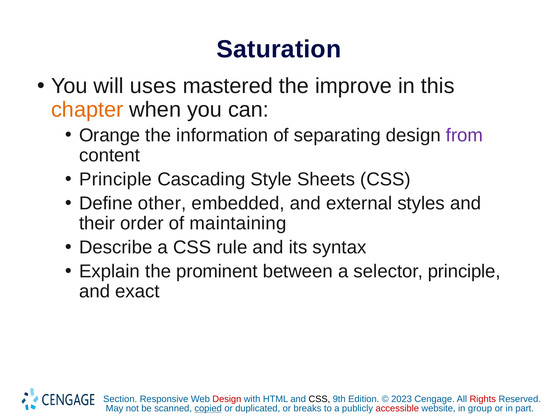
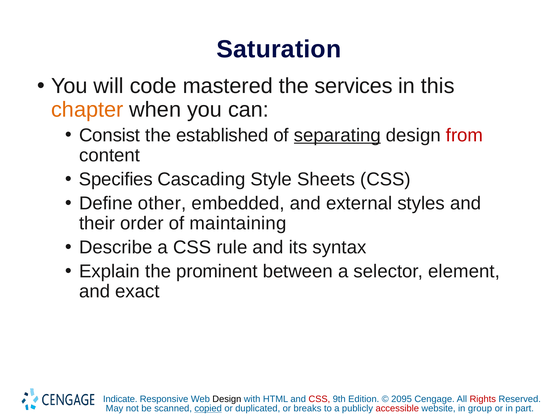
uses: uses -> code
improve: improve -> services
Orange: Orange -> Consist
information: information -> established
separating underline: none -> present
from colour: purple -> red
Principle at (116, 179): Principle -> Specifies
selector principle: principle -> element
Section: Section -> Indicate
Design at (227, 399) colour: red -> black
CSS at (319, 399) colour: black -> red
2023: 2023 -> 2095
